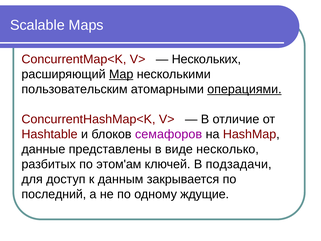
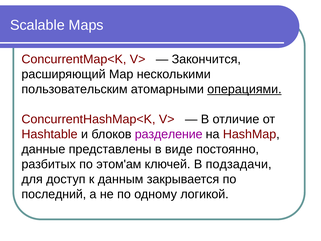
Нескольких: Нескольких -> Закончится
Map underline: present -> none
семафоров: семафоров -> разделение
несколько: несколько -> постоянно
ждущие: ждущие -> логикой
